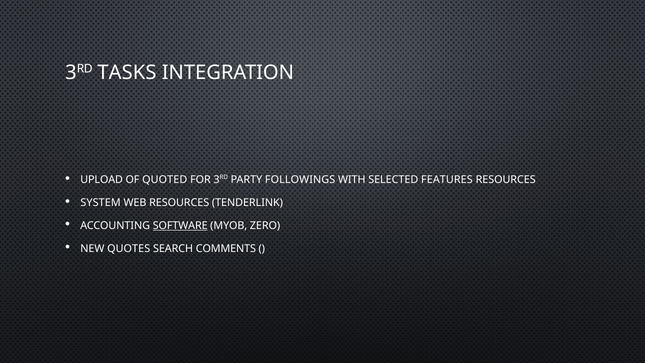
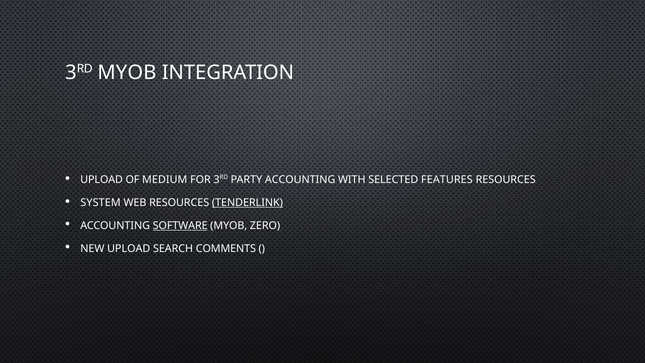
3RD TASKS: TASKS -> MYOB
QUOTED: QUOTED -> MEDIUM
PARTY FOLLOWINGS: FOLLOWINGS -> ACCOUNTING
TENDERLINK underline: none -> present
NEW QUOTES: QUOTES -> UPLOAD
